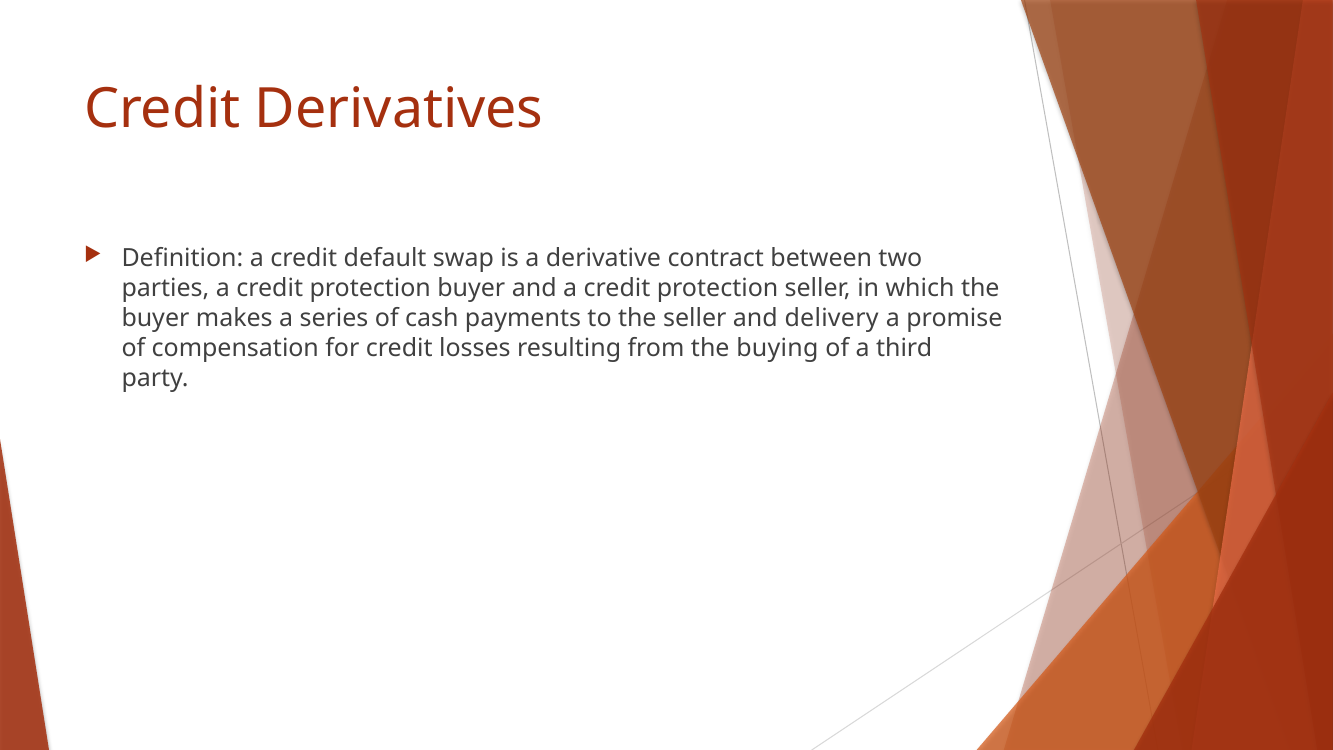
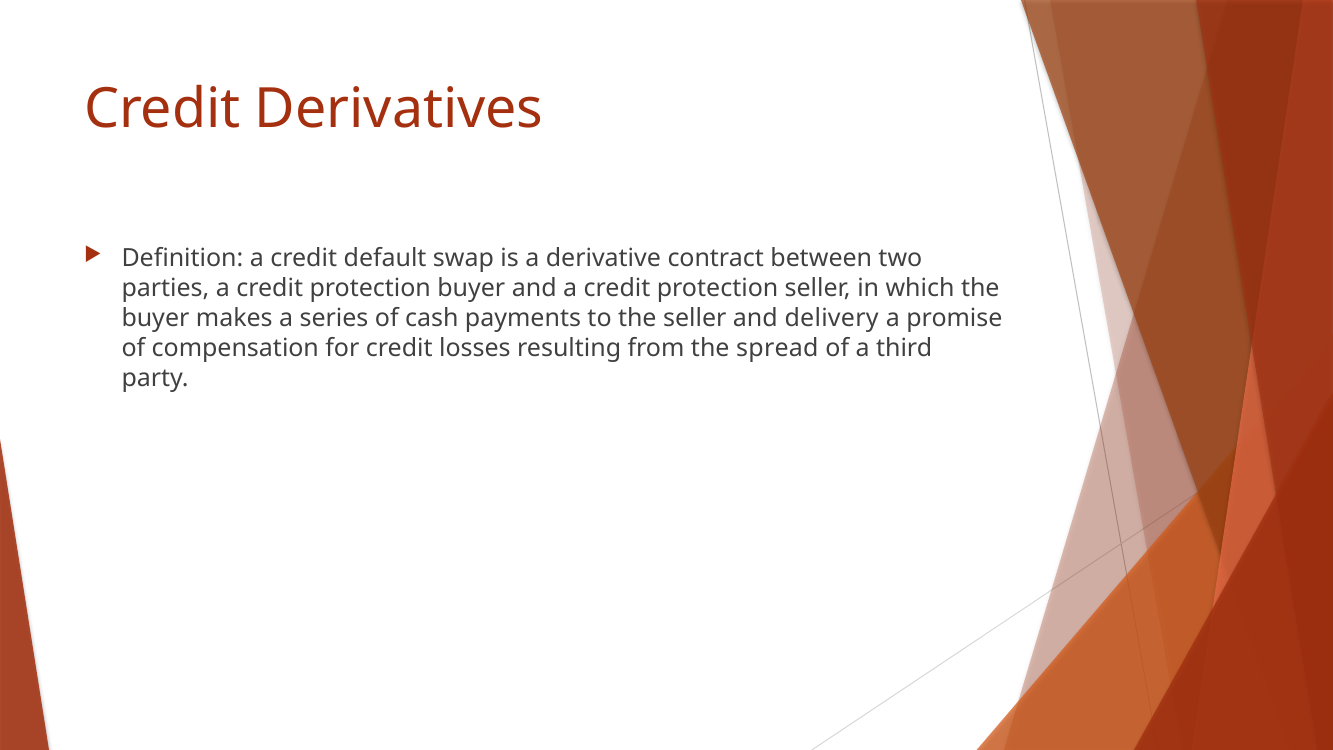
buying: buying -> spread
